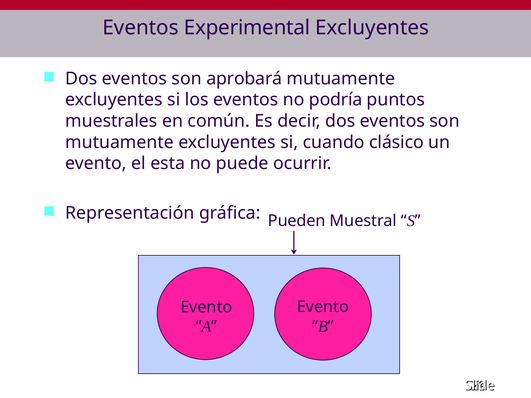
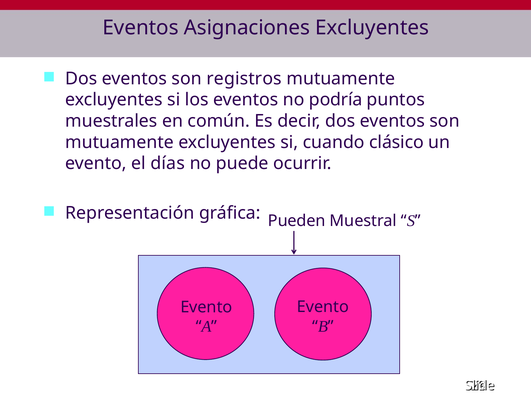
Experimental: Experimental -> Asignaciones
aprobará: aprobará -> registros
esta: esta -> días
